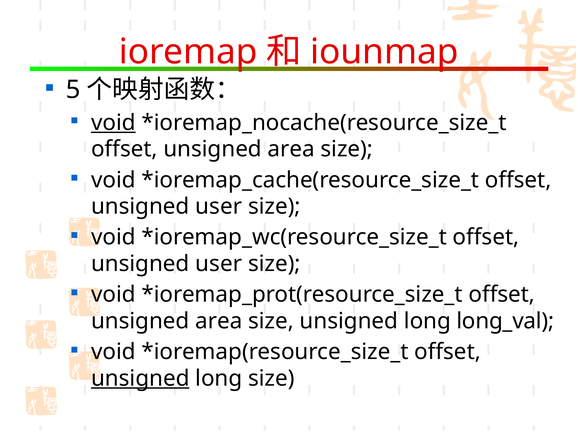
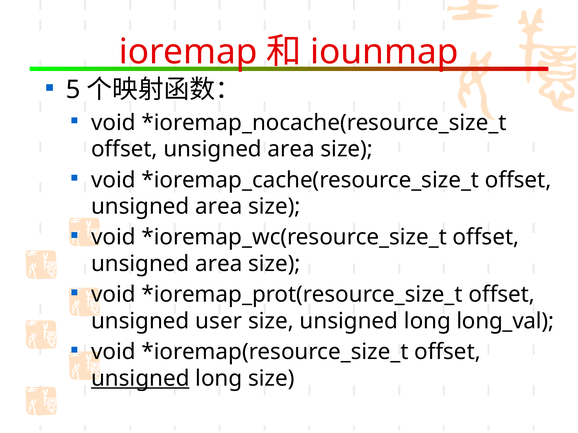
void at (113, 123) underline: present -> none
user at (219, 207): user -> area
user at (219, 264): user -> area
area at (219, 321): area -> user
